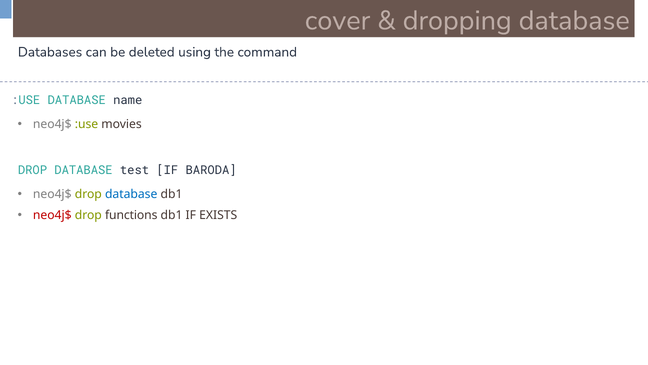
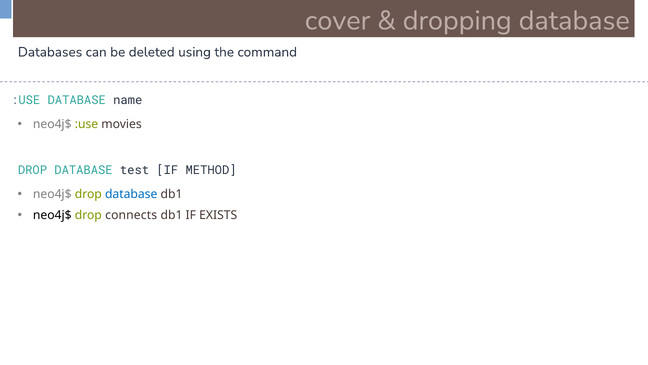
BARODA: BARODA -> METHOD
neo4j$ at (52, 215) colour: red -> black
functions: functions -> connects
